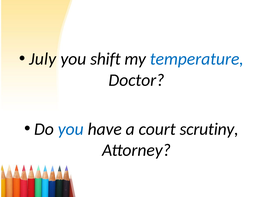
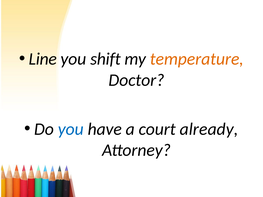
July: July -> Line
temperature colour: blue -> orange
scrutiny: scrutiny -> already
